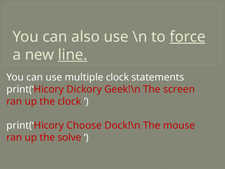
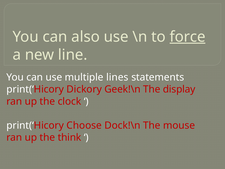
line underline: present -> none
multiple clock: clock -> lines
screen: screen -> display
solve: solve -> think
